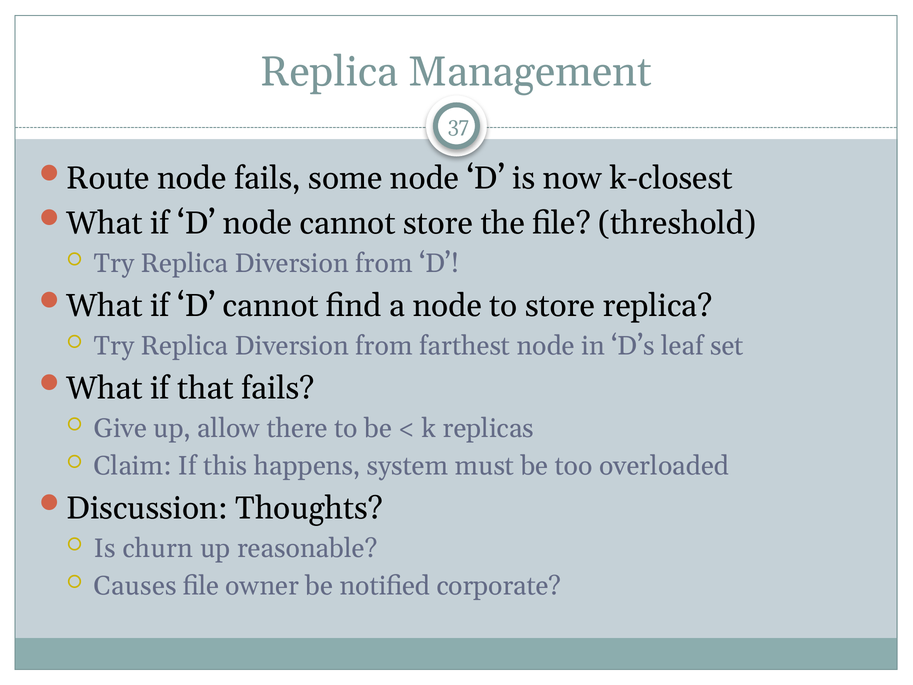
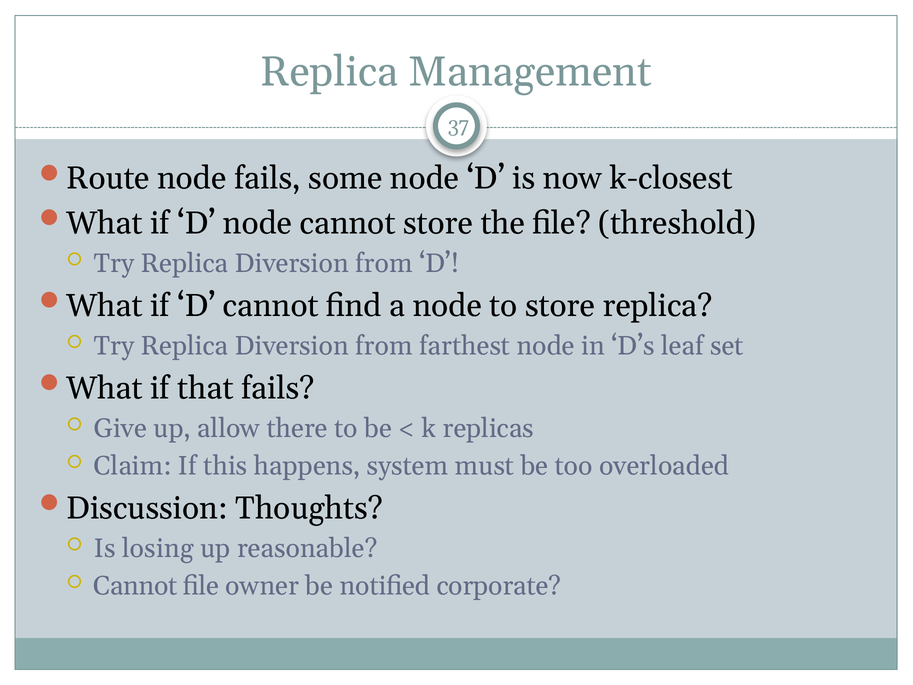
churn: churn -> losing
Causes at (135, 586): Causes -> Cannot
